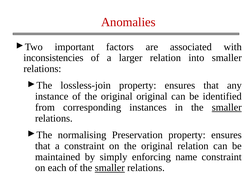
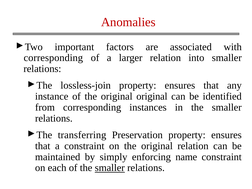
inconsistencies at (53, 58): inconsistencies -> corresponding
smaller at (227, 107) underline: present -> none
normalising: normalising -> transferring
